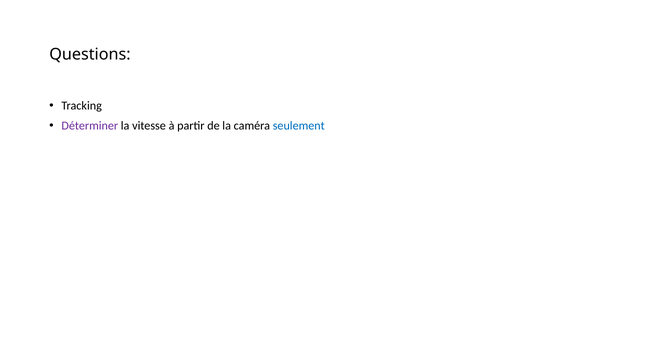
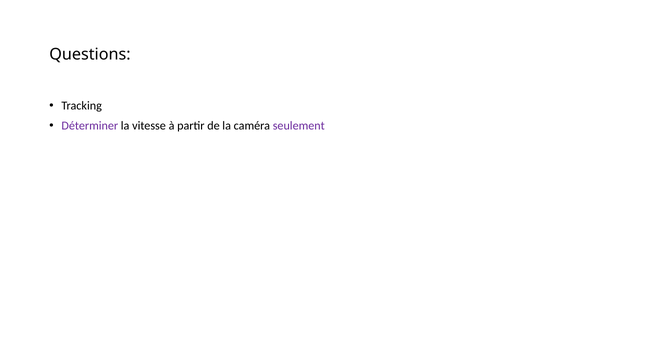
seulement colour: blue -> purple
